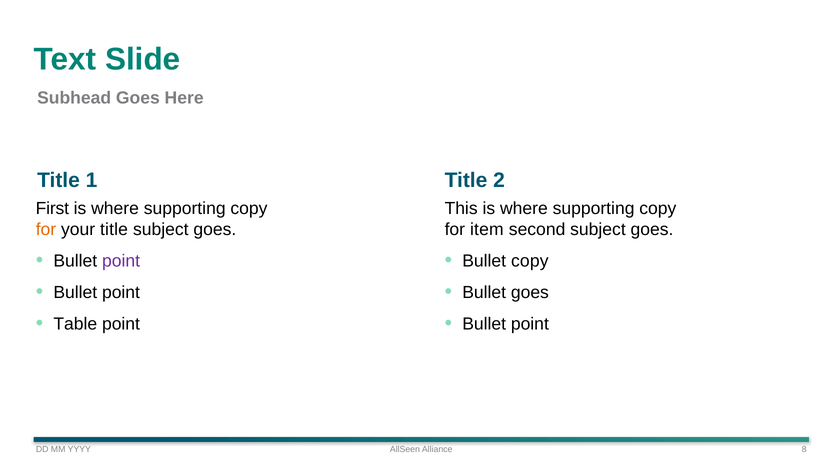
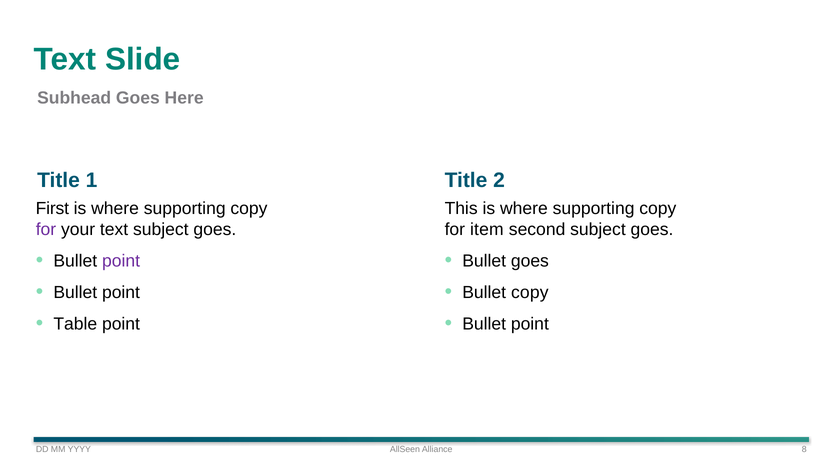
for at (46, 230) colour: orange -> purple
your title: title -> text
Bullet copy: copy -> goes
Bullet goes: goes -> copy
